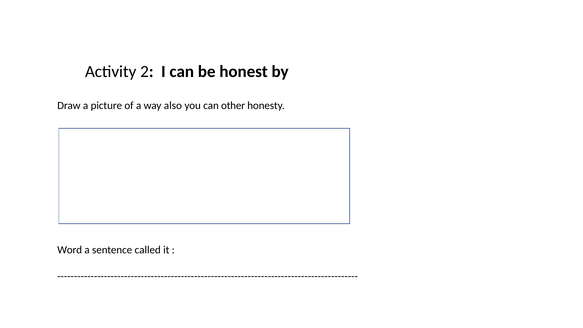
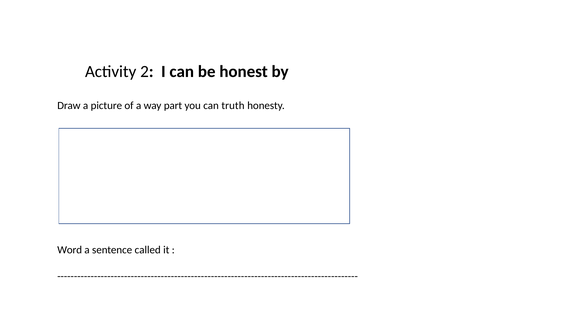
also: also -> part
other: other -> truth
